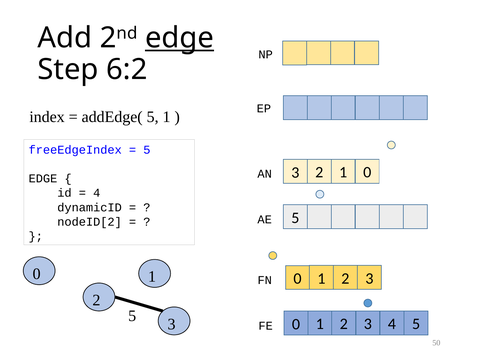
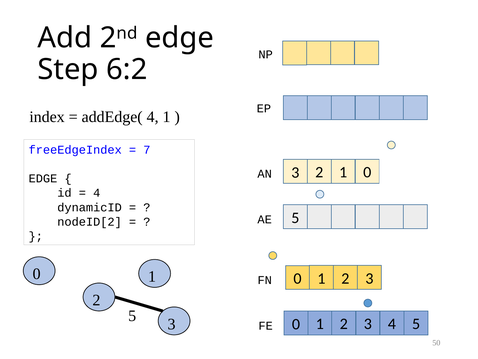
edge at (179, 38) underline: present -> none
addEdge( 5: 5 -> 4
5 at (147, 150): 5 -> 7
